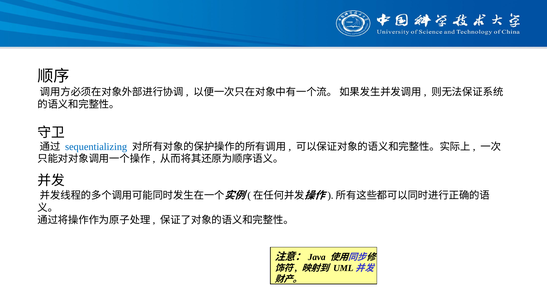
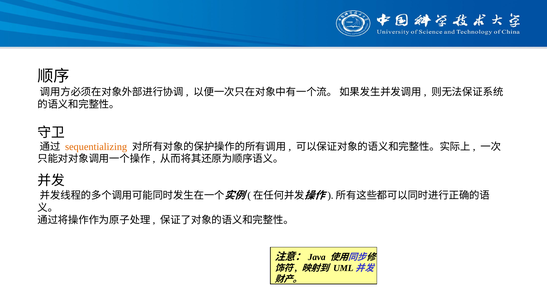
sequentializing colour: blue -> orange
